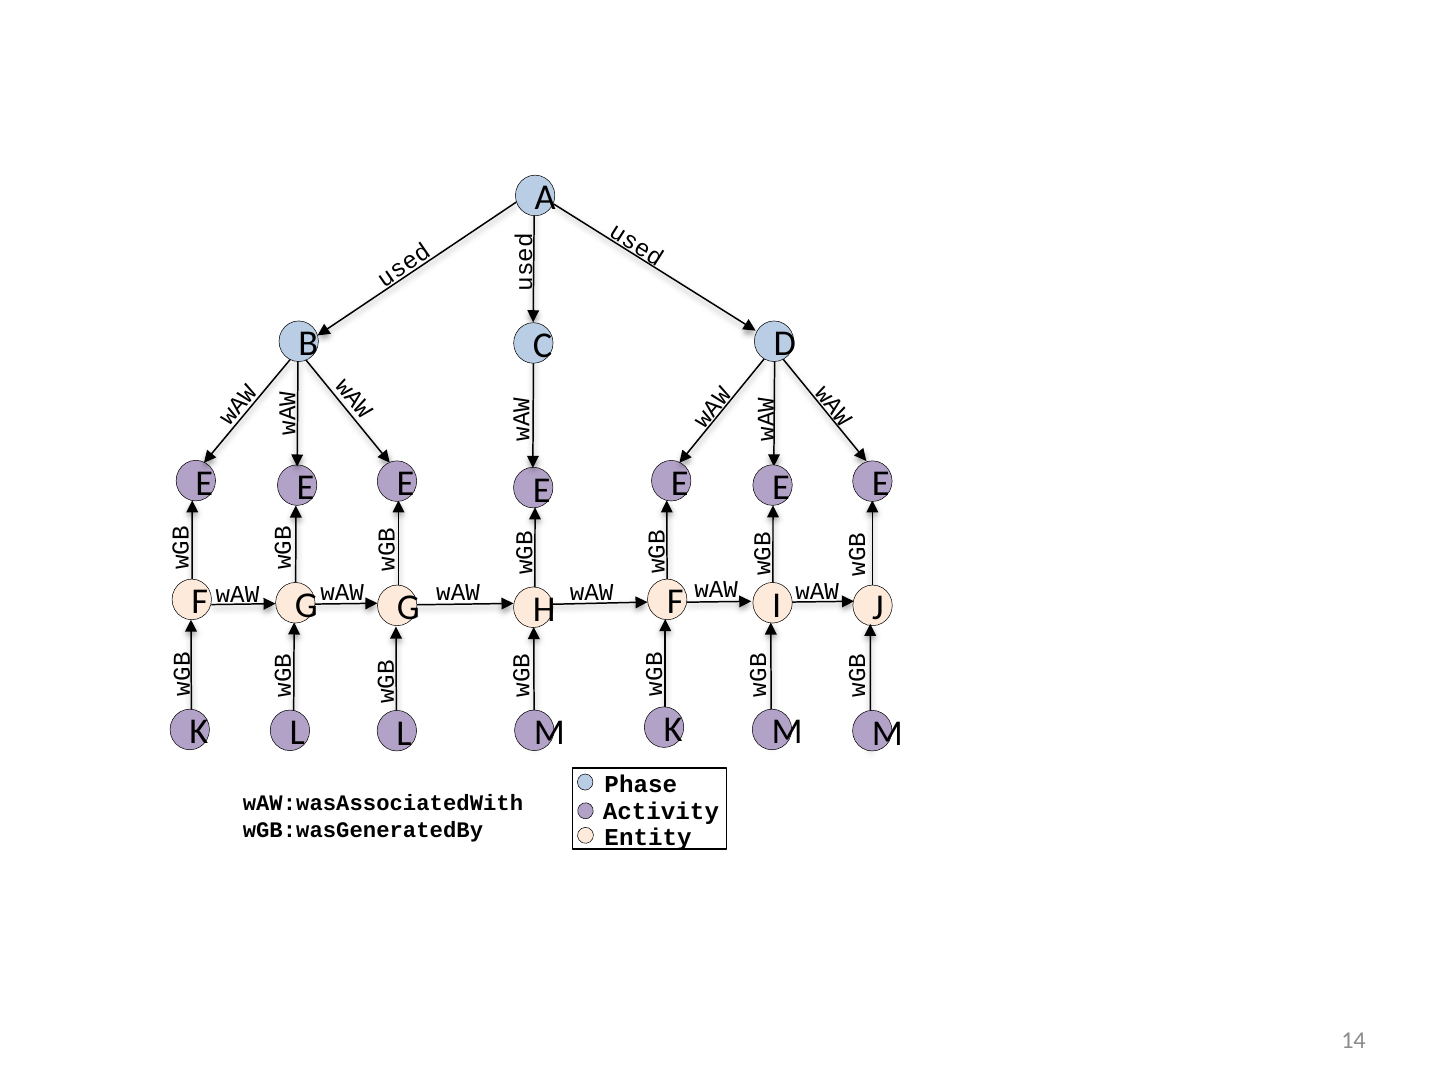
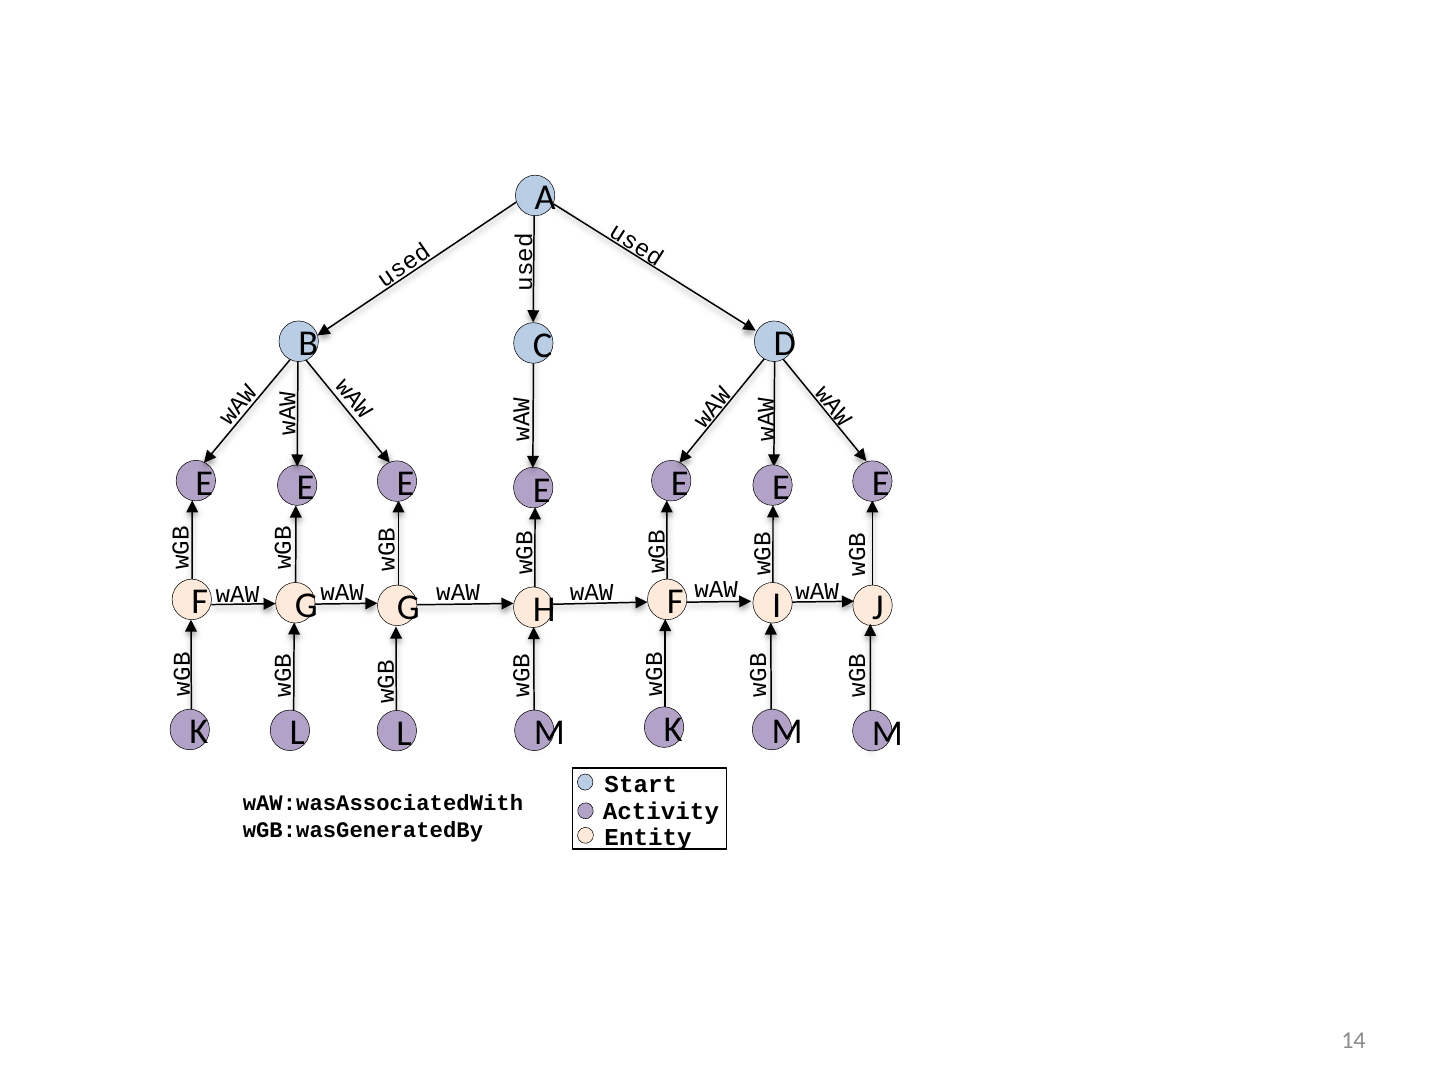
Phase: Phase -> Start
